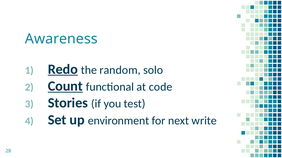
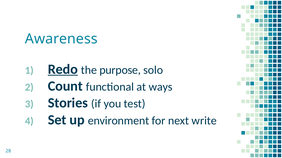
random: random -> purpose
Count underline: present -> none
code: code -> ways
